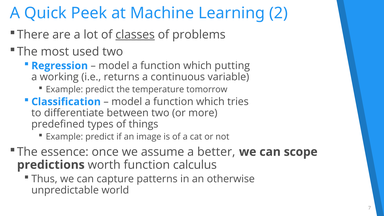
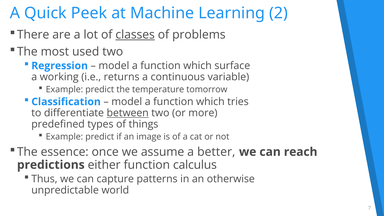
putting: putting -> surface
between underline: none -> present
scope: scope -> reach
worth: worth -> either
